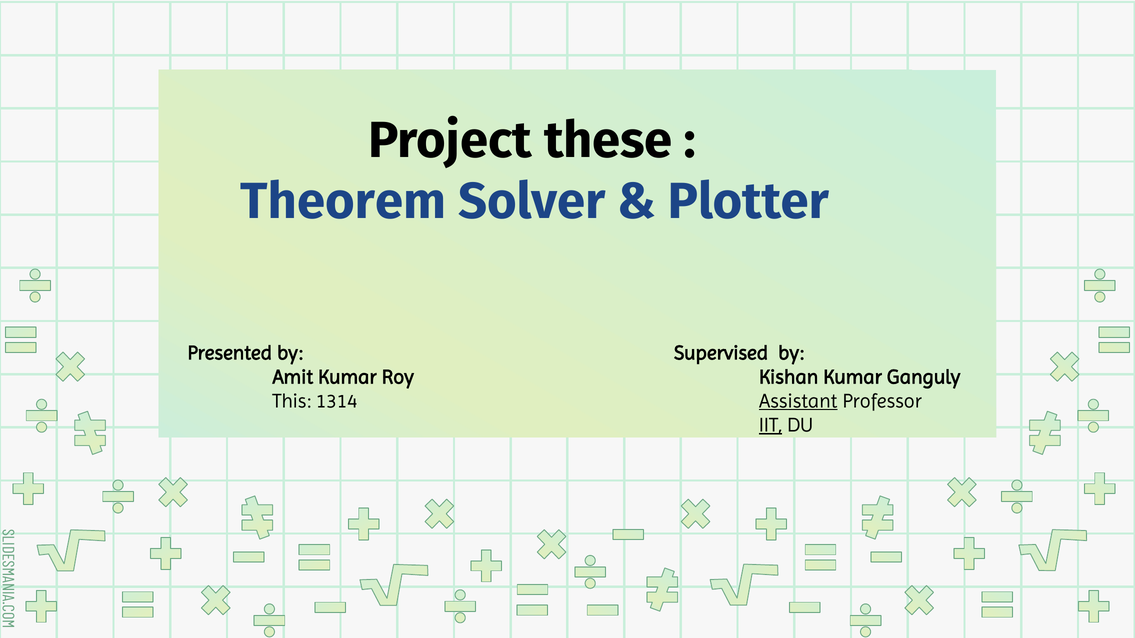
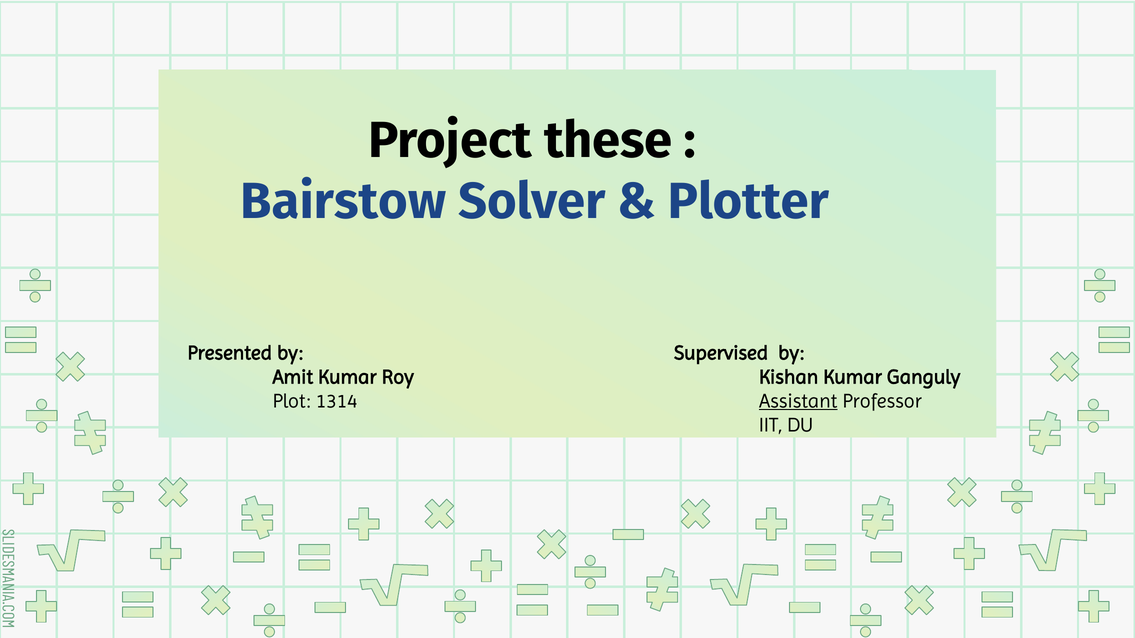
Theorem: Theorem -> Bairstow
This: This -> Plot
IIT underline: present -> none
